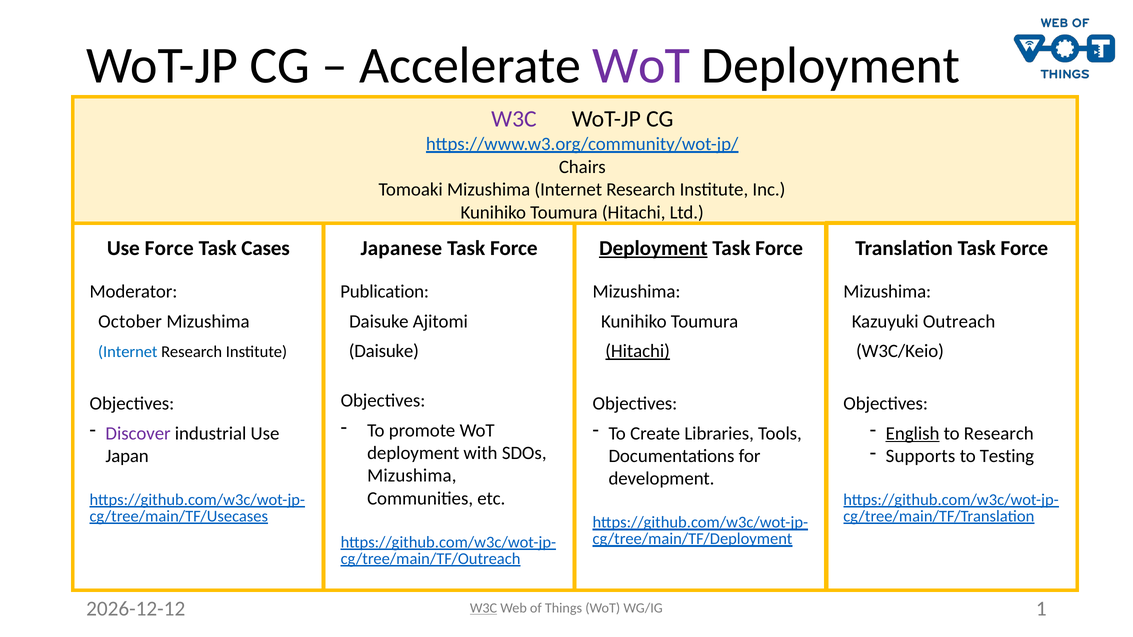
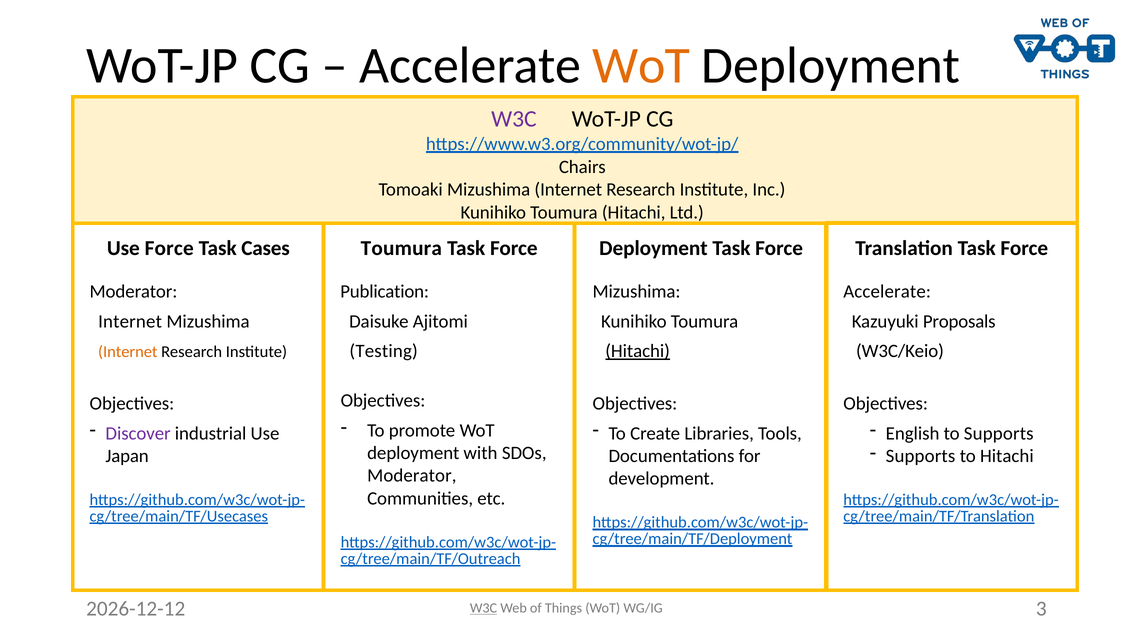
WoT at (641, 66) colour: purple -> orange
Japanese at (401, 248): Japanese -> Toumura
Deployment at (653, 248) underline: present -> none
Mizushima at (887, 292): Mizushima -> Accelerate
October at (130, 322): October -> Internet
Outreach: Outreach -> Proposals
Daisuke at (384, 351): Daisuke -> Testing
Internet at (128, 352) colour: blue -> orange
English underline: present -> none
to Research: Research -> Supports
to Testing: Testing -> Hitachi
Mizushima at (412, 476): Mizushima -> Moderator
1: 1 -> 3
